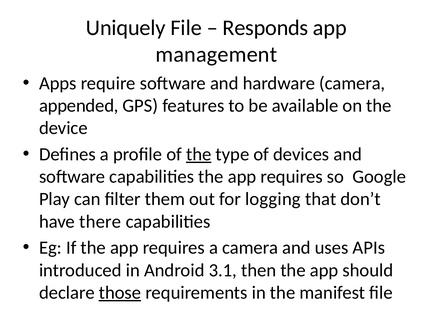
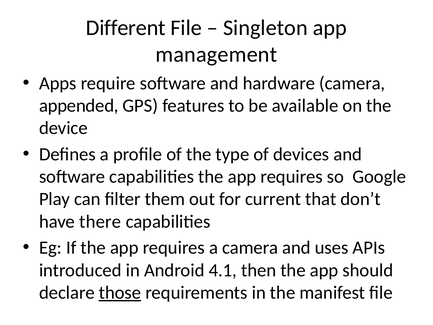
Uniquely: Uniquely -> Different
Responds: Responds -> Singleton
the at (199, 154) underline: present -> none
logging: logging -> current
3.1: 3.1 -> 4.1
